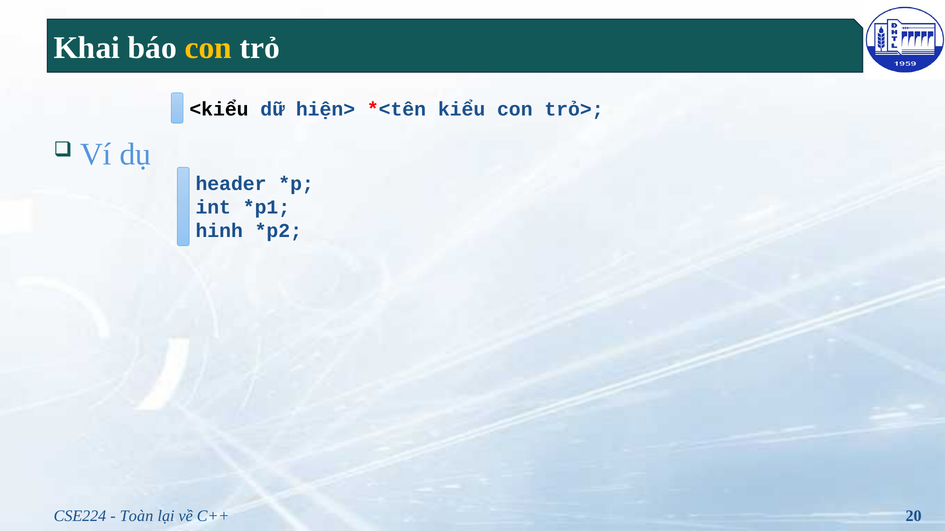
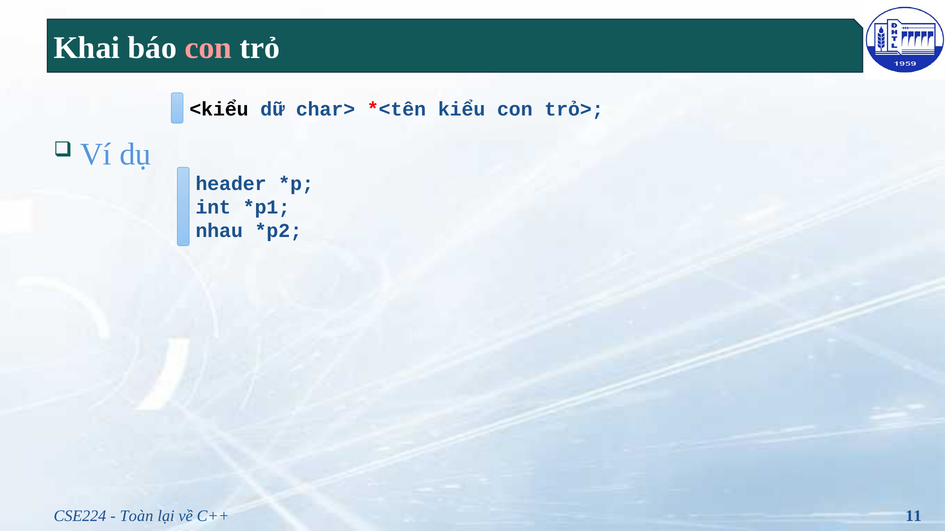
con at (208, 48) colour: yellow -> pink
hiện>: hiện> -> char>
hinh: hinh -> nhau
20: 20 -> 11
